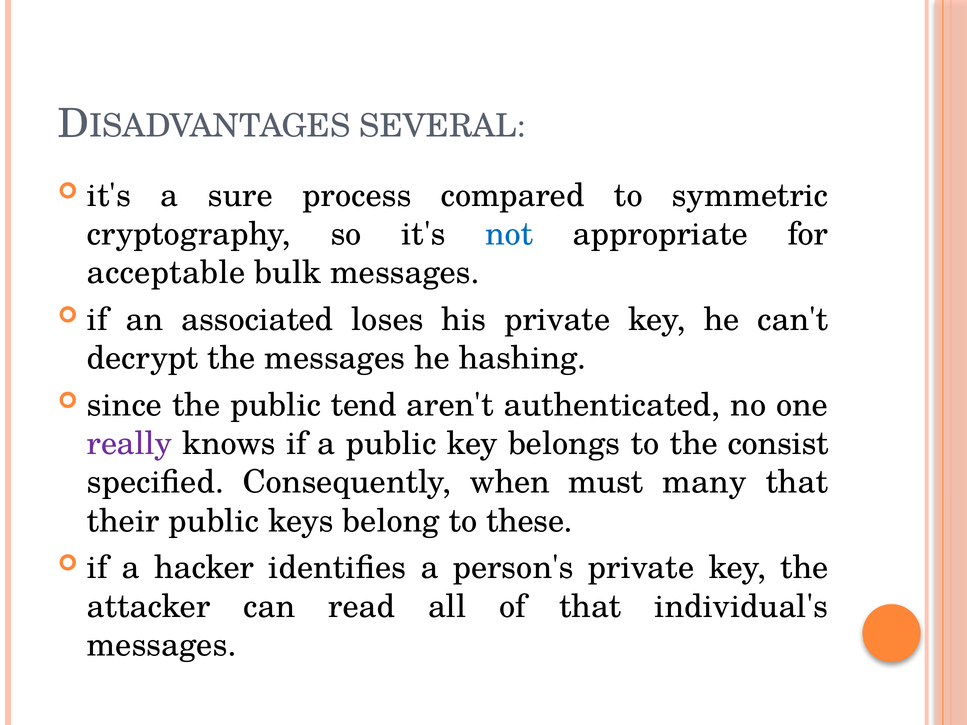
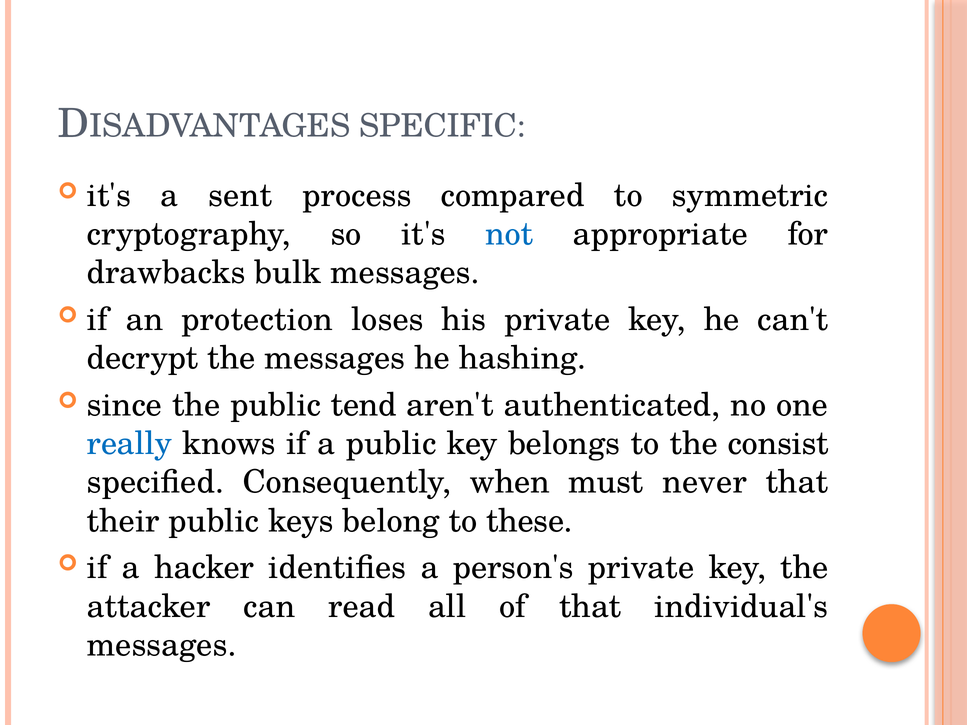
SEVERAL: SEVERAL -> SPECIFIC
sure: sure -> sent
acceptable: acceptable -> drawbacks
associated: associated -> protection
really colour: purple -> blue
many: many -> never
